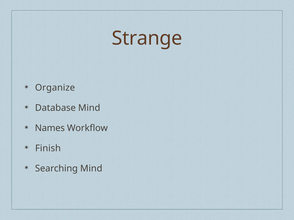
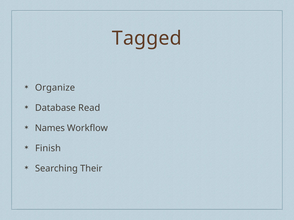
Strange: Strange -> Tagged
Database Mind: Mind -> Read
Searching Mind: Mind -> Their
